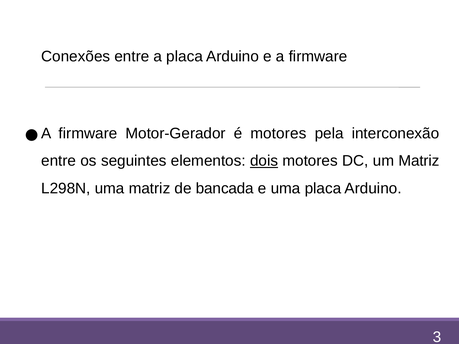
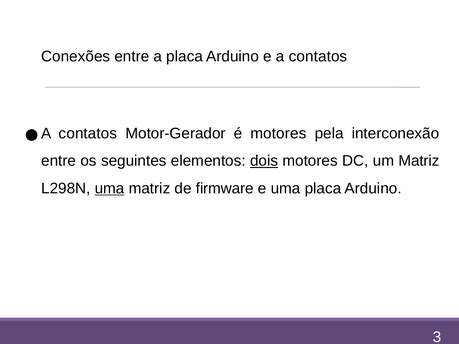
a firmware: firmware -> contatos
firmware at (88, 134): firmware -> contatos
uma at (110, 189) underline: none -> present
bancada: bancada -> firmware
